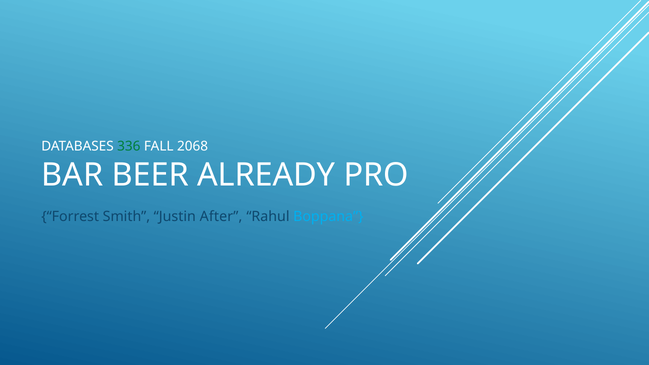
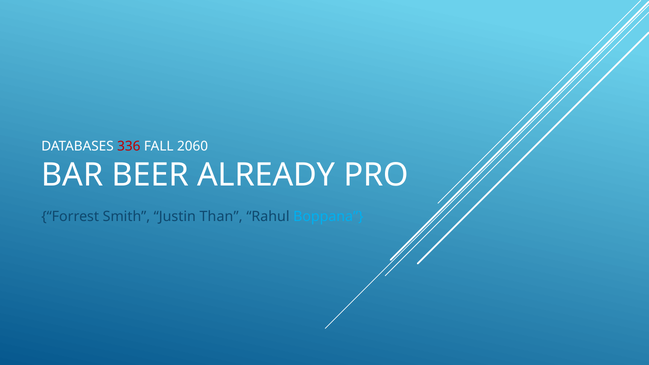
336 colour: green -> red
2068: 2068 -> 2060
After: After -> Than
